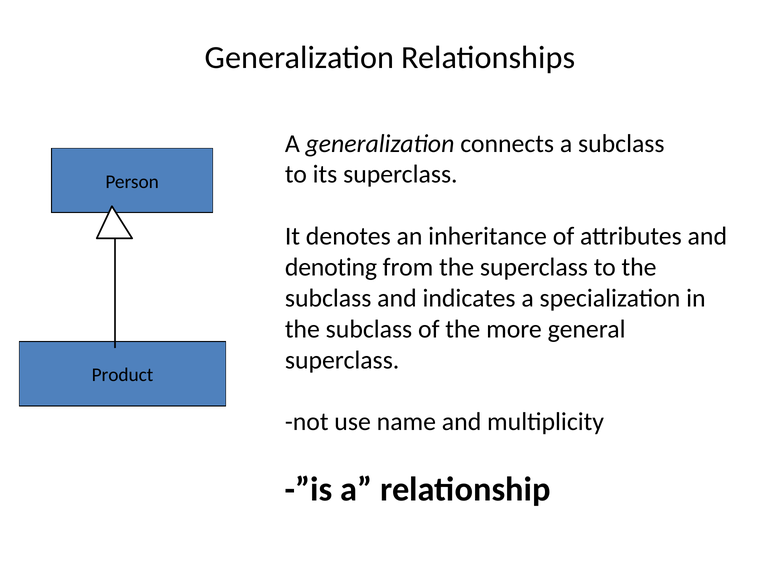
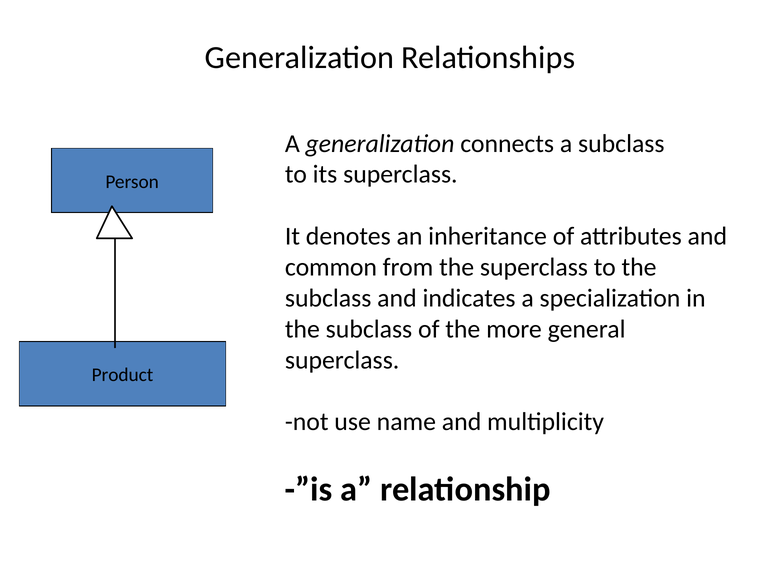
denoting: denoting -> common
